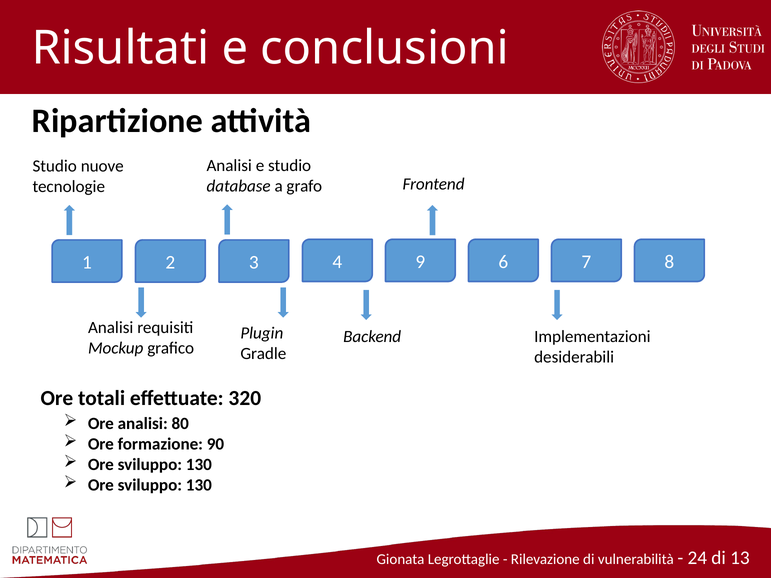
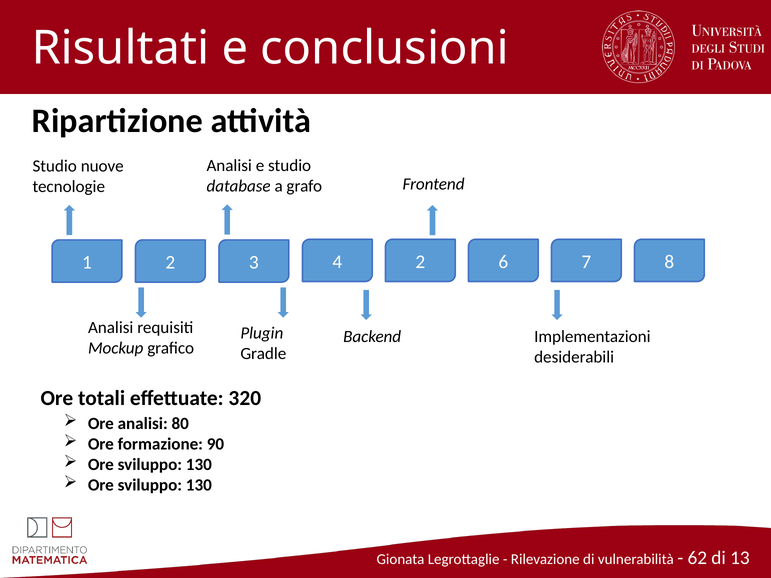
4 9: 9 -> 2
24: 24 -> 62
